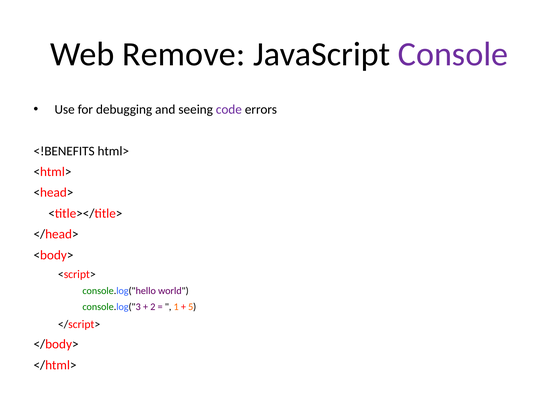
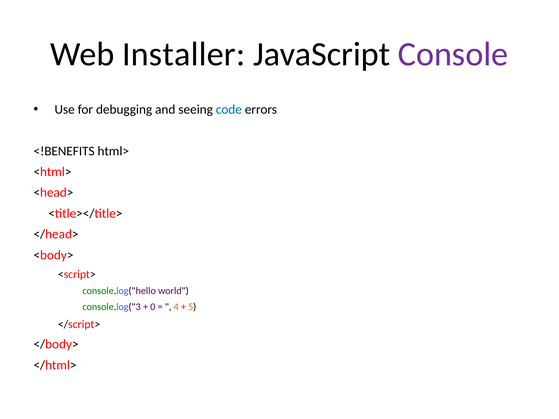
Remove: Remove -> Installer
code colour: purple -> blue
2: 2 -> 0
1: 1 -> 4
